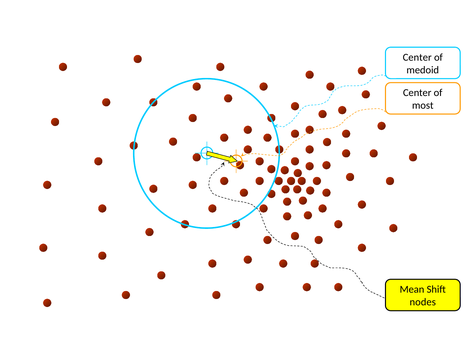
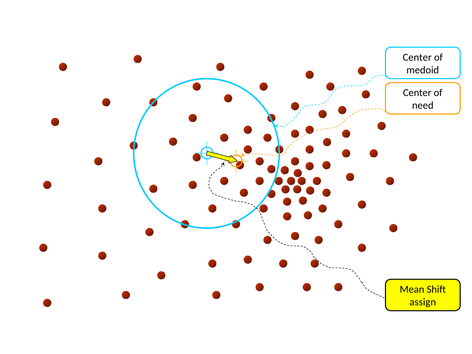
most: most -> need
nodes: nodes -> assign
